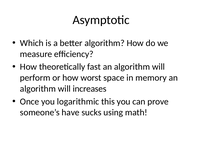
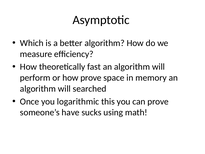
how worst: worst -> prove
increases: increases -> searched
